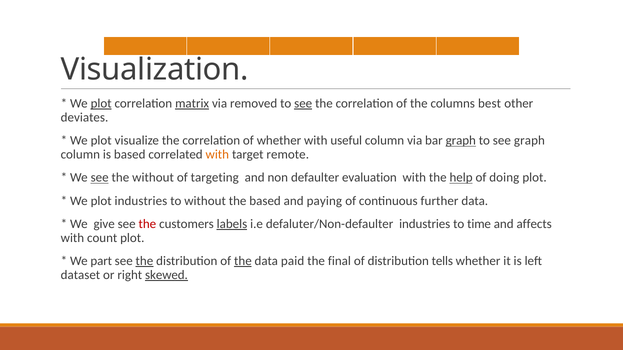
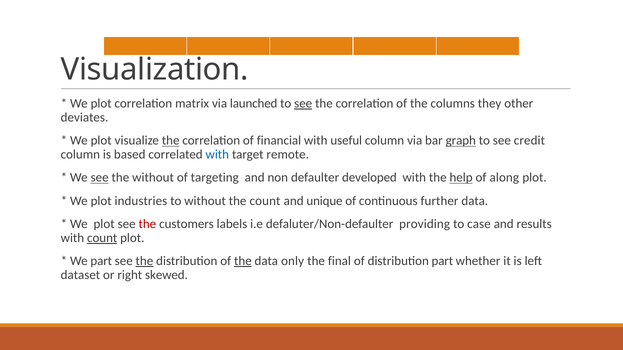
plot at (101, 104) underline: present -> none
matrix underline: present -> none
removed: removed -> launched
best: best -> they
the at (171, 141) underline: none -> present
of whether: whether -> financial
see graph: graph -> credit
with at (217, 155) colour: orange -> blue
evaluation: evaluation -> developed
doing: doing -> along
the based: based -> count
paying: paying -> unique
give at (104, 224): give -> plot
labels underline: present -> none
defaluter/Non-defaulter industries: industries -> providing
time: time -> case
affects: affects -> results
count at (102, 238) underline: none -> present
paid: paid -> only
distribution tells: tells -> part
skewed underline: present -> none
